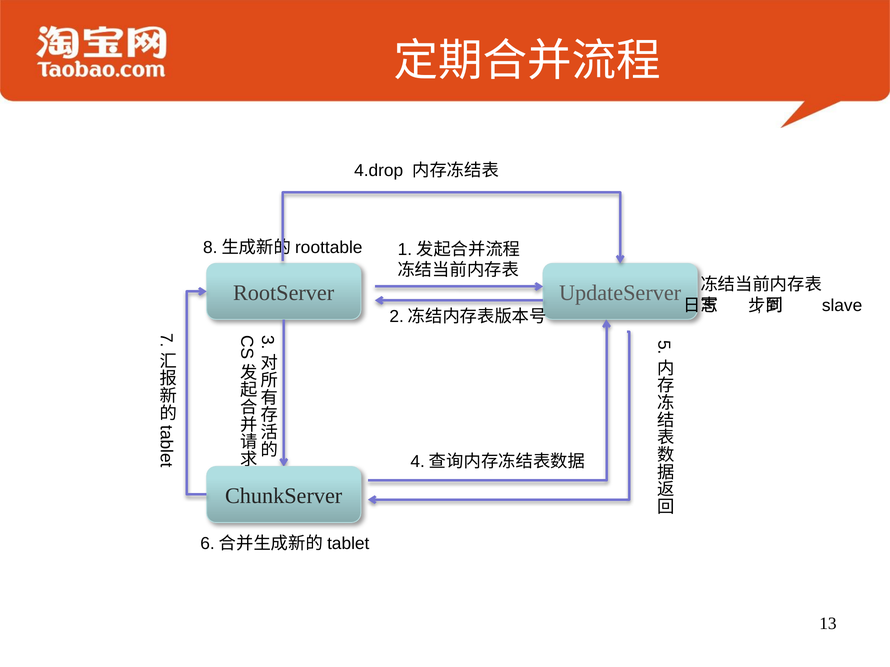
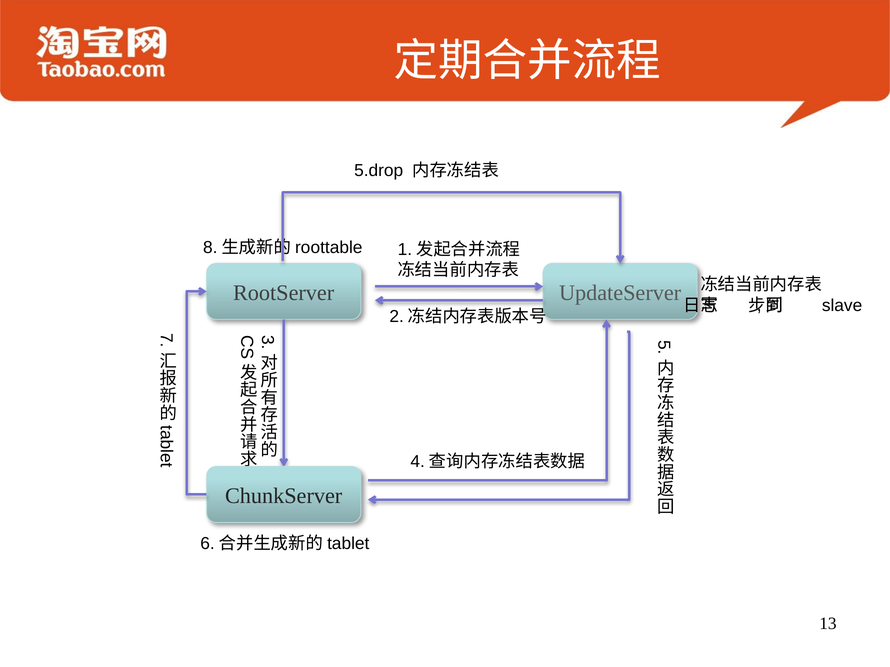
4.drop: 4.drop -> 5.drop
